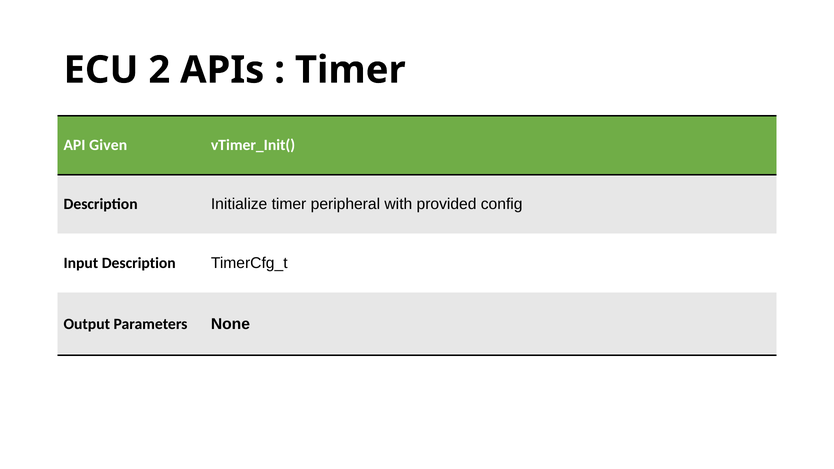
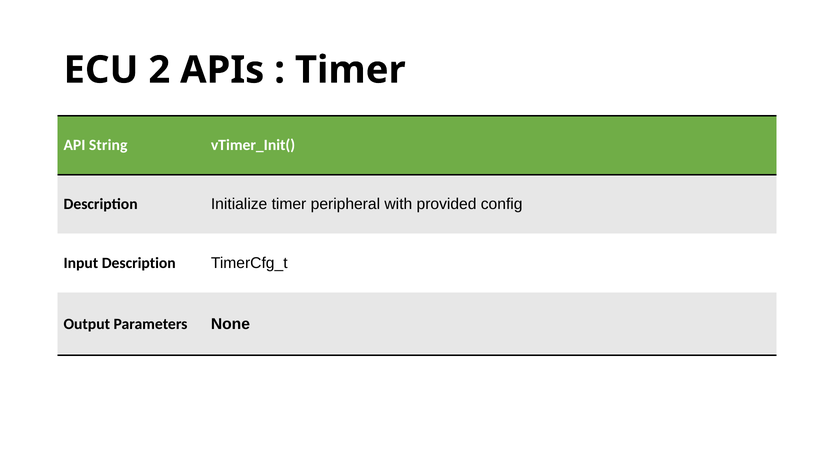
Given: Given -> String
